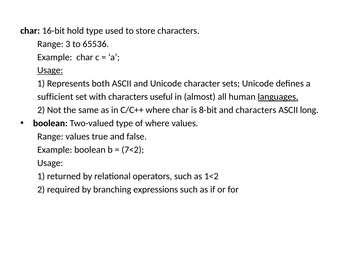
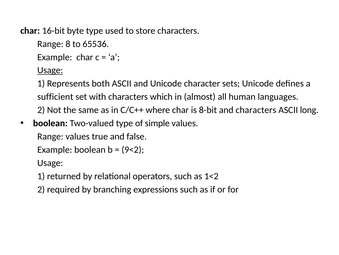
hold: hold -> byte
3: 3 -> 8
useful: useful -> which
languages underline: present -> none
of where: where -> simple
7<2: 7<2 -> 9<2
